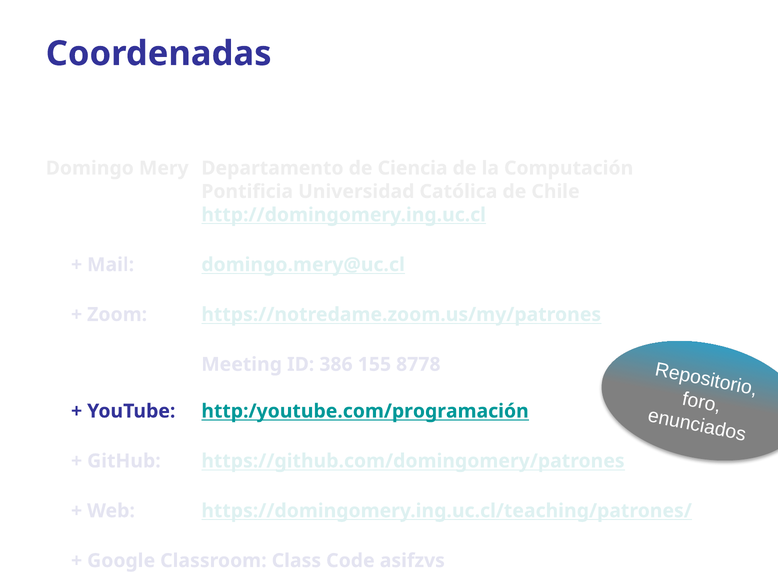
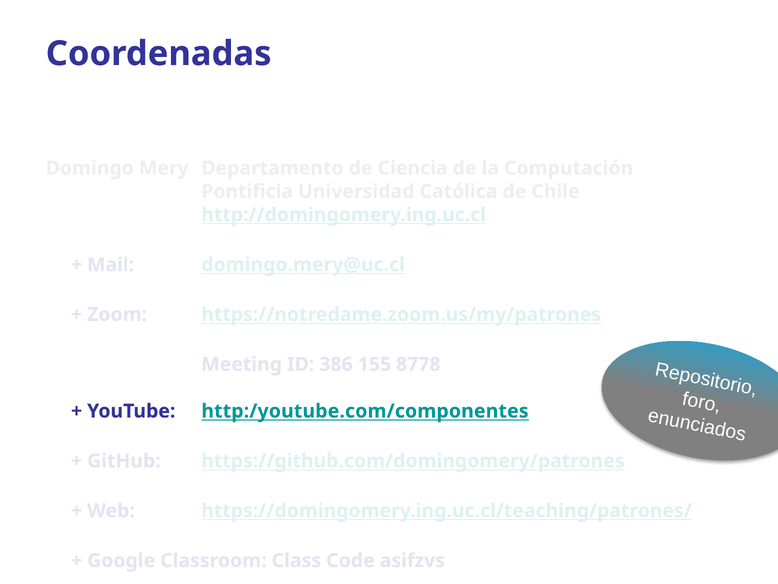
http:/youtube.com/programación: http:/youtube.com/programación -> http:/youtube.com/componentes
